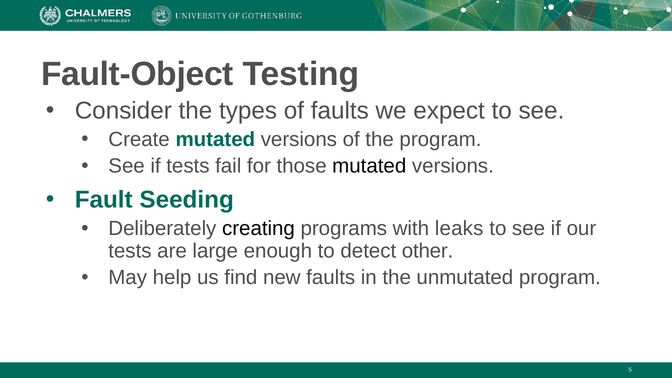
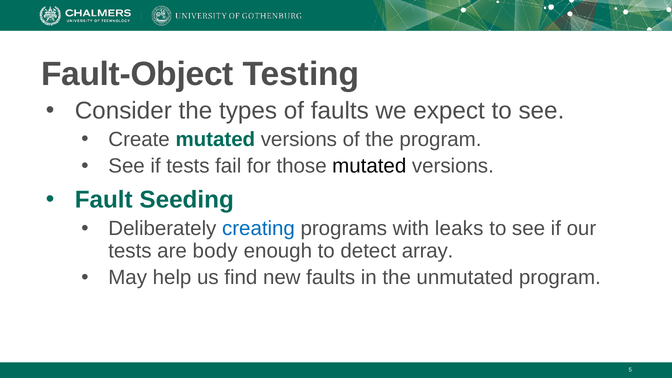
creating colour: black -> blue
large: large -> body
other: other -> array
